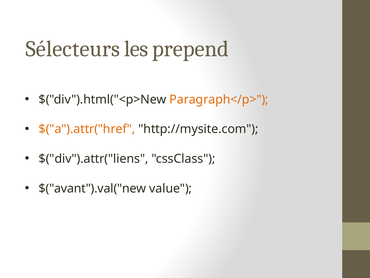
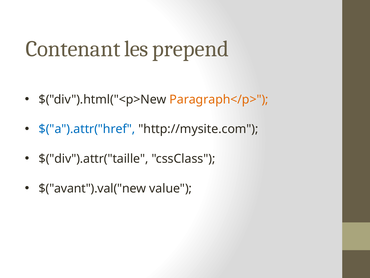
Sélecteurs: Sélecteurs -> Contenant
$("a").attr("href colour: orange -> blue
$("div").attr("liens: $("div").attr("liens -> $("div").attr("taille
